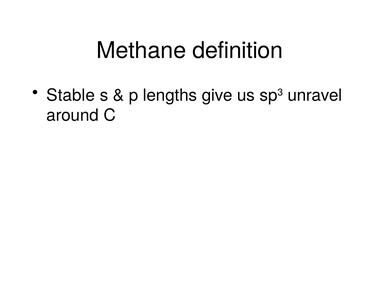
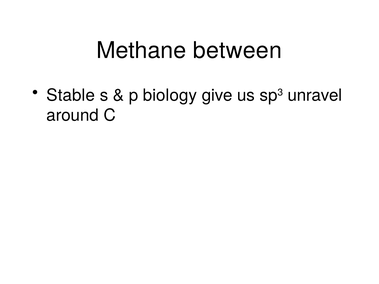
definition: definition -> between
lengths: lengths -> biology
